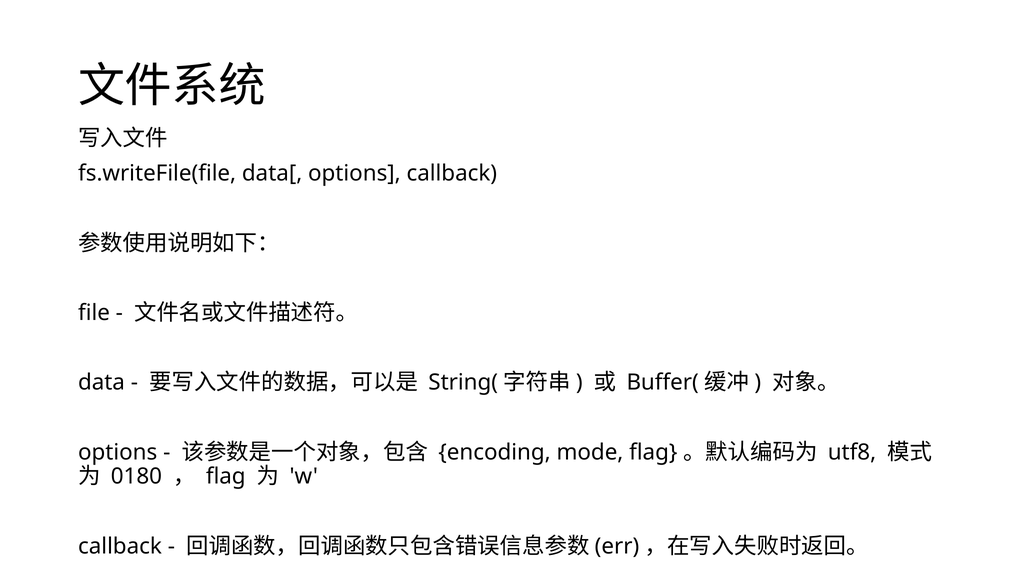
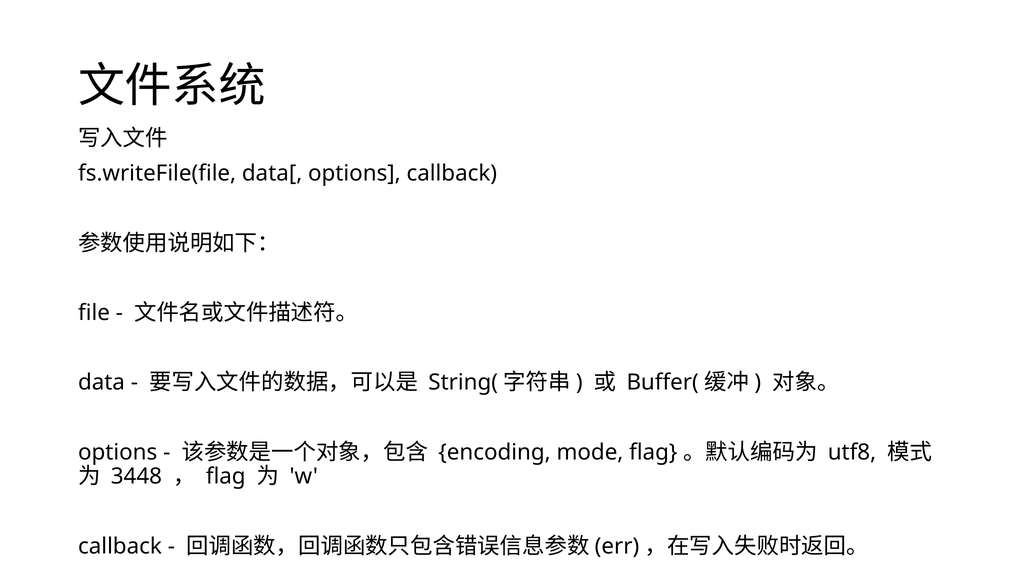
0180: 0180 -> 3448
